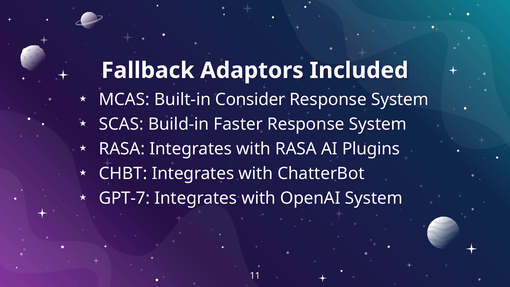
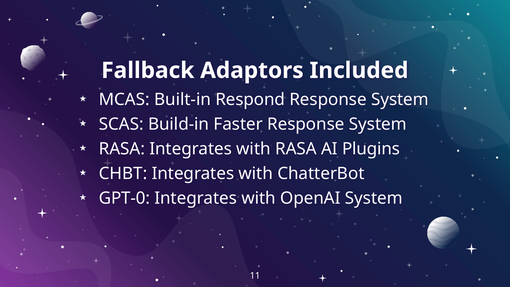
Consider: Consider -> Respond
GPT-7: GPT-7 -> GPT-0
